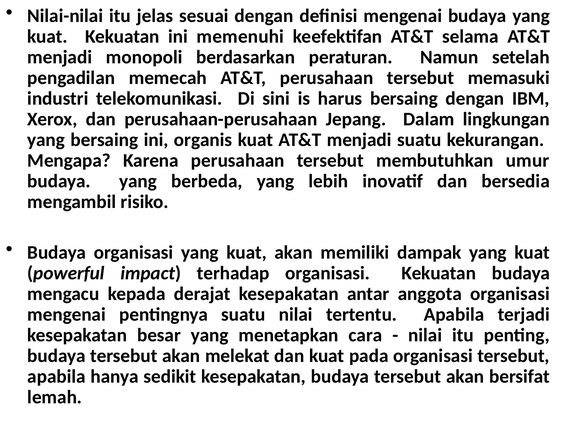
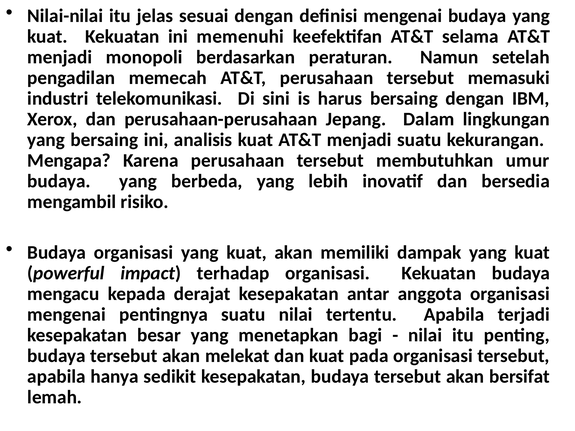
organis: organis -> analisis
cara: cara -> bagi
